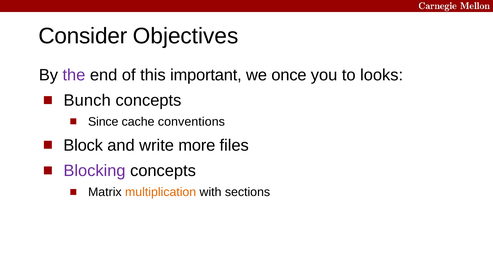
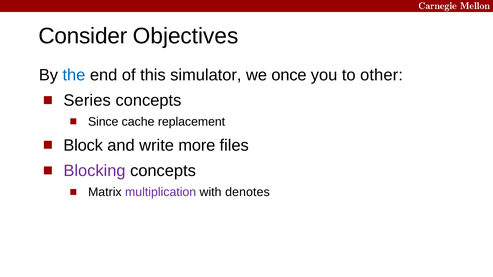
the colour: purple -> blue
important: important -> simulator
looks: looks -> other
Bunch: Bunch -> Series
conventions: conventions -> replacement
multiplication colour: orange -> purple
sections: sections -> denotes
